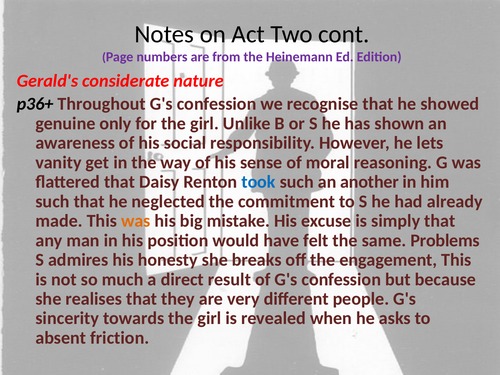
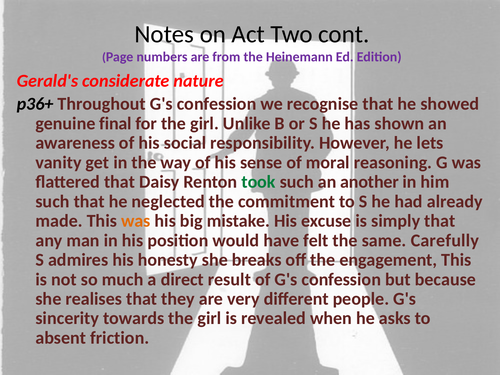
only: only -> final
took colour: blue -> green
Problems: Problems -> Carefully
